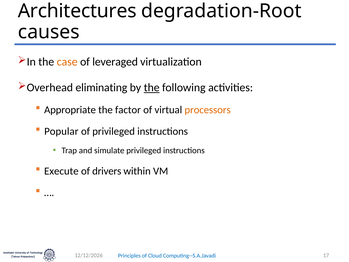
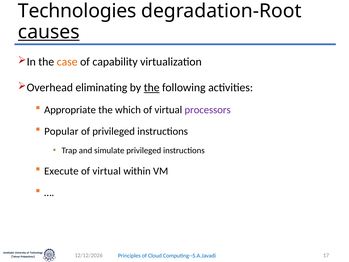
Architectures: Architectures -> Technologies
causes underline: none -> present
leveraged: leveraged -> capability
factor: factor -> which
processors colour: orange -> purple
drivers at (107, 171): drivers -> virtual
